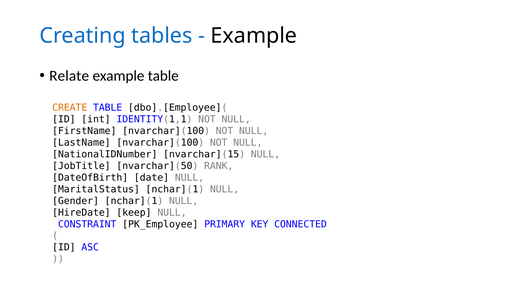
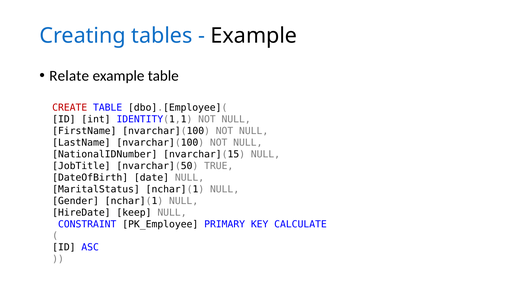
CREATE colour: orange -> red
RANK: RANK -> TRUE
CONNECTED: CONNECTED -> CALCULATE
